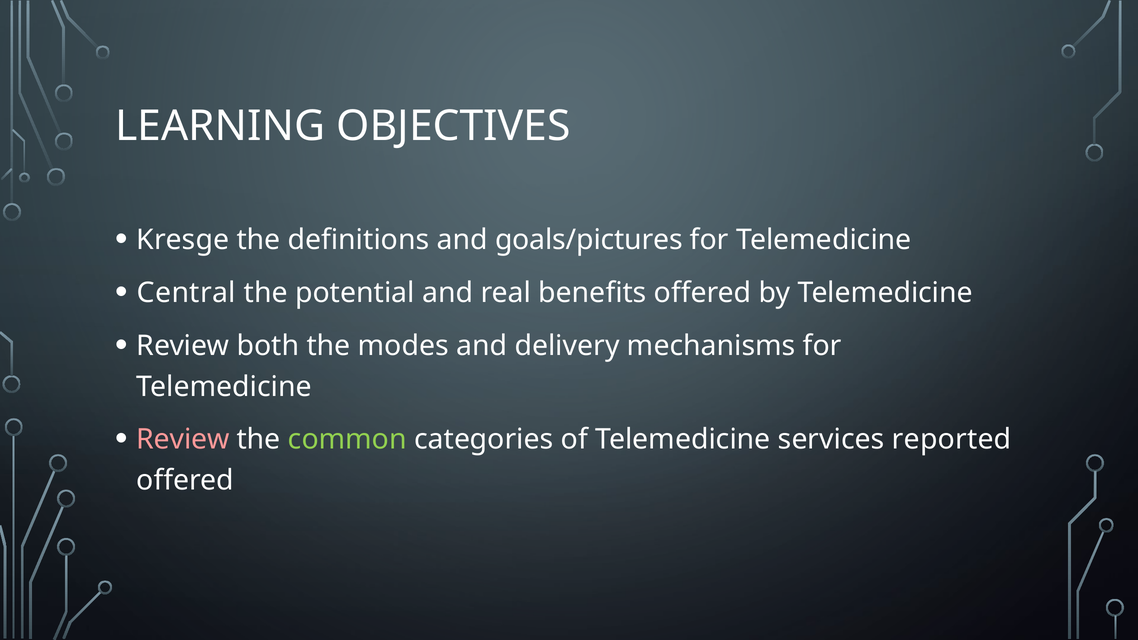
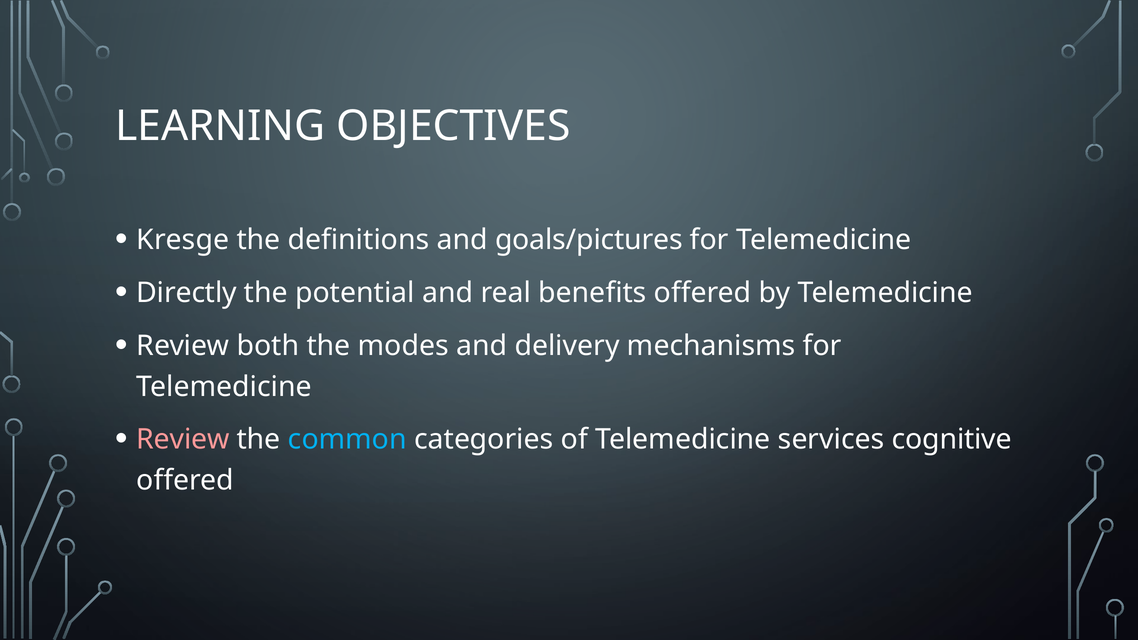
Central: Central -> Directly
common colour: light green -> light blue
reported: reported -> cognitive
